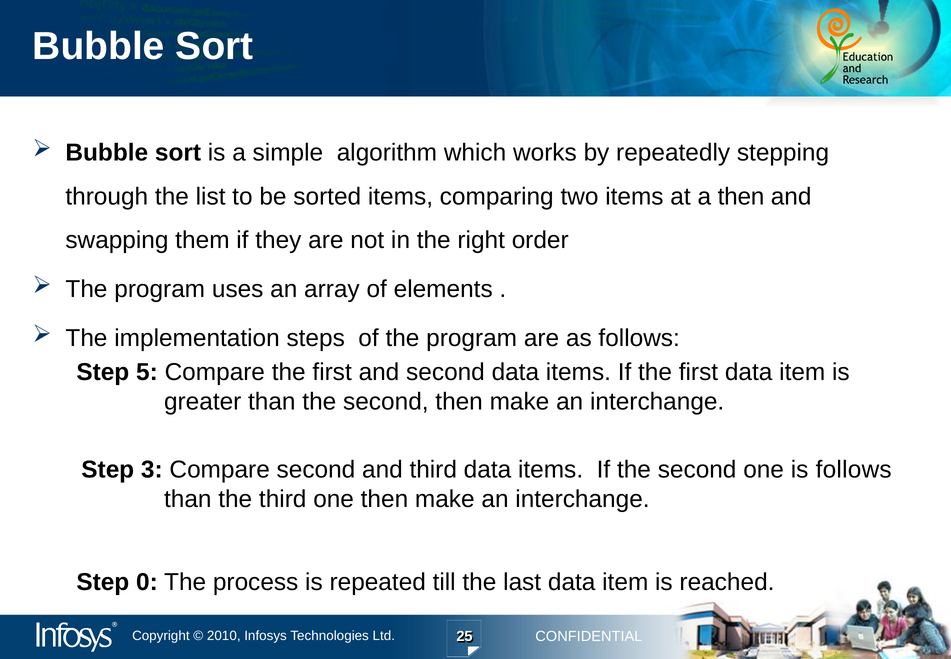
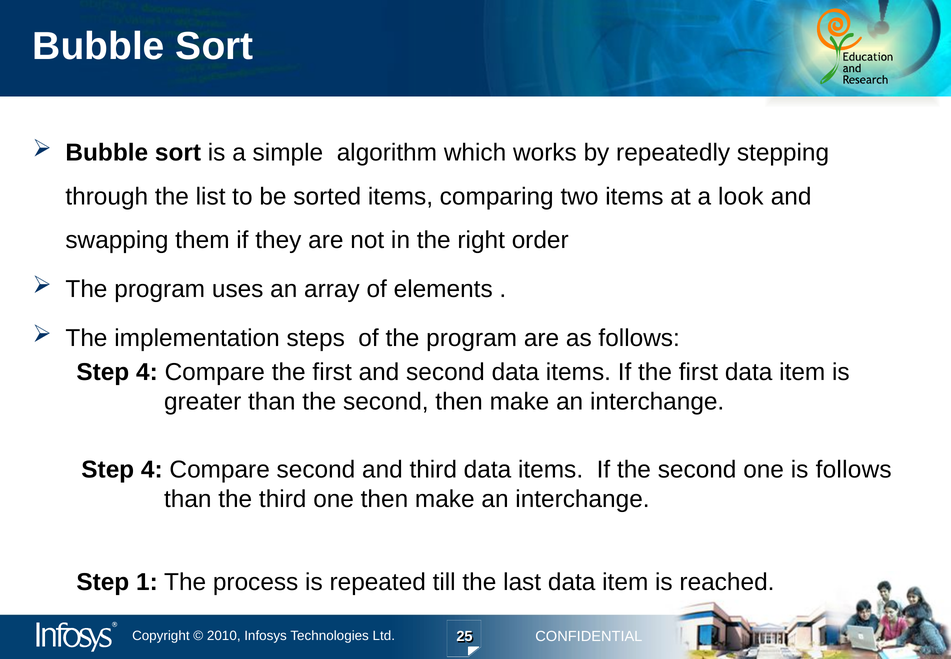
a then: then -> look
5 at (147, 372): 5 -> 4
3 at (152, 469): 3 -> 4
0: 0 -> 1
